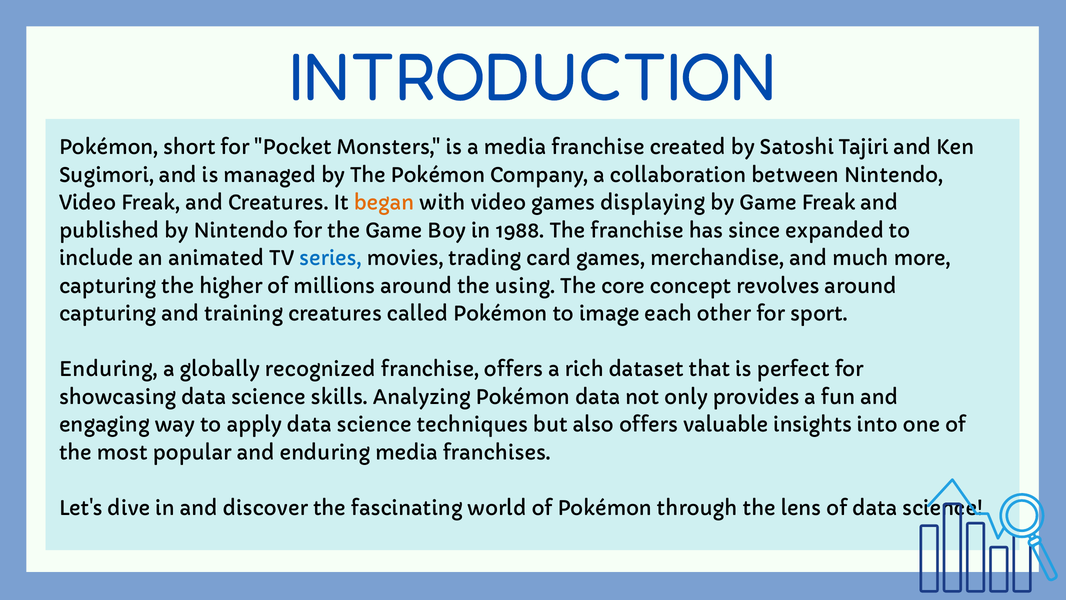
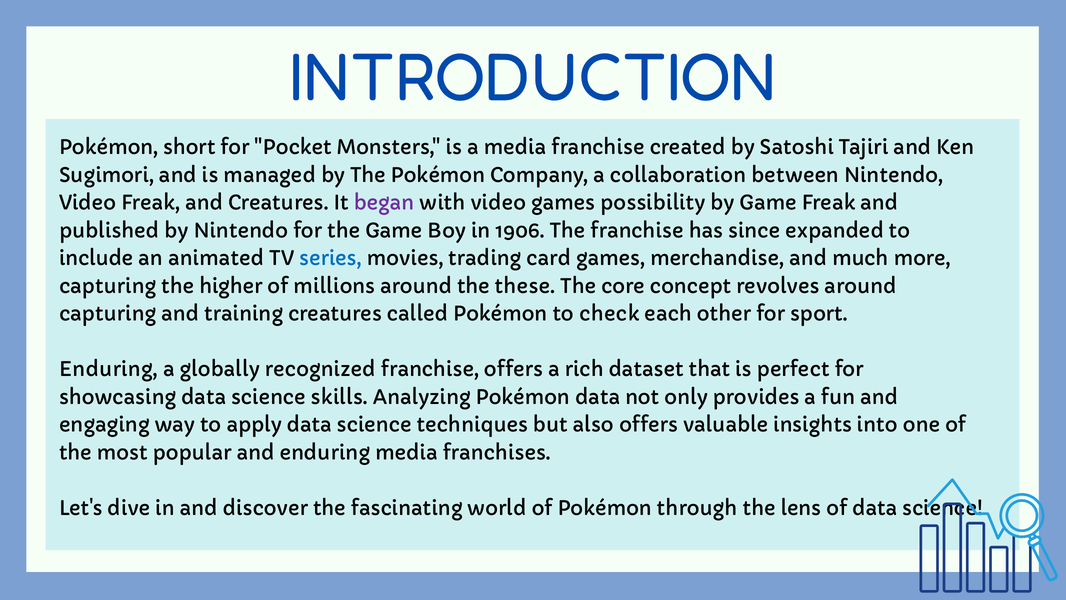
began colour: orange -> purple
displaying: displaying -> possibility
1988: 1988 -> 1906
using: using -> these
image: image -> check
